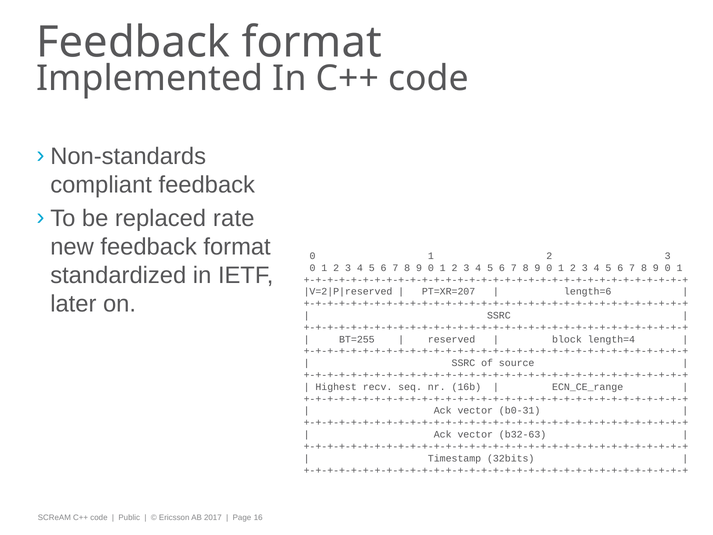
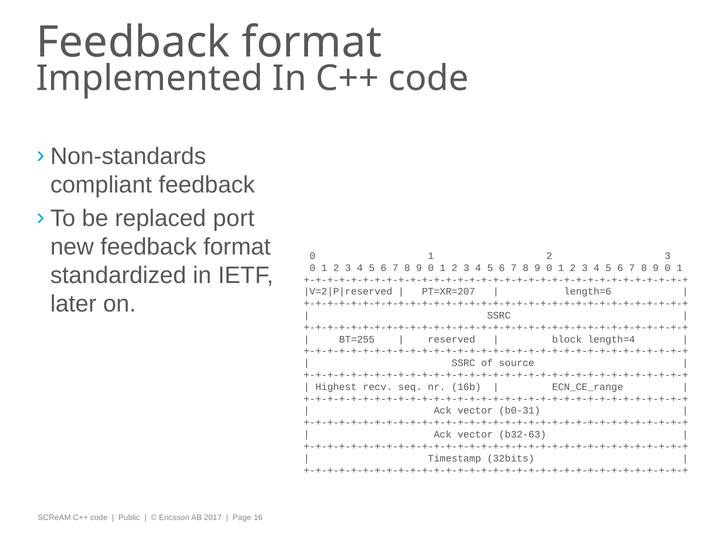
rate: rate -> port
